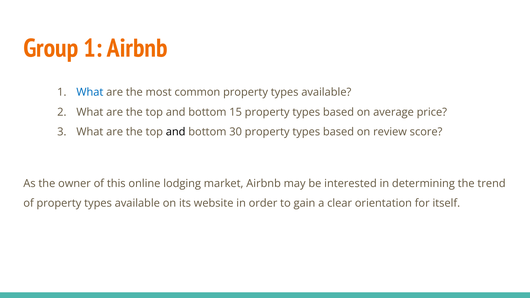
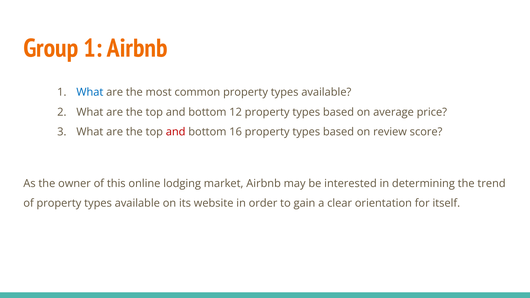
15: 15 -> 12
and at (176, 132) colour: black -> red
30: 30 -> 16
